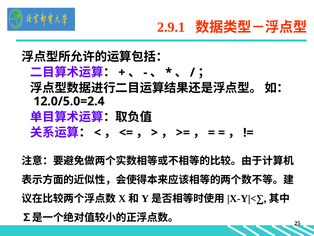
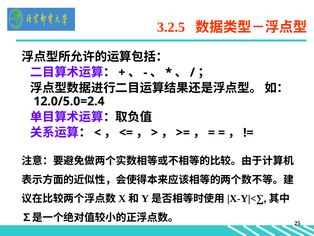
2.9.1: 2.9.1 -> 3.2.5
